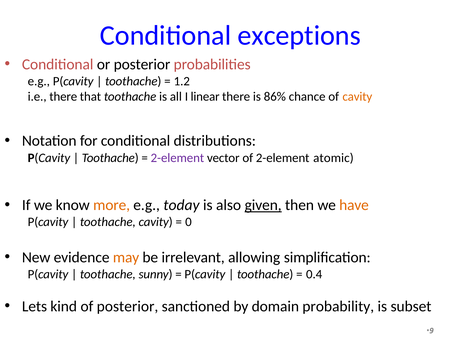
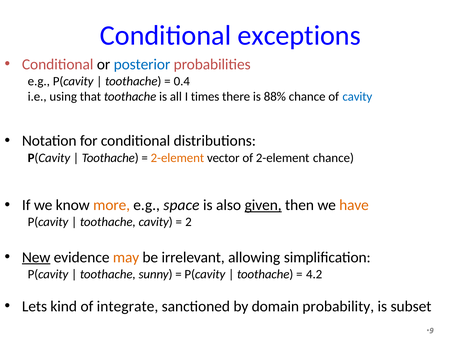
posterior at (142, 64) colour: black -> blue
1.2: 1.2 -> 0.4
i.e there: there -> using
linear: linear -> times
86%: 86% -> 88%
cavity at (357, 96) colour: orange -> blue
2-element at (177, 158) colour: purple -> orange
2-element atomic: atomic -> chance
today: today -> space
0: 0 -> 2
New underline: none -> present
0.4: 0.4 -> 4.2
of posterior: posterior -> integrate
